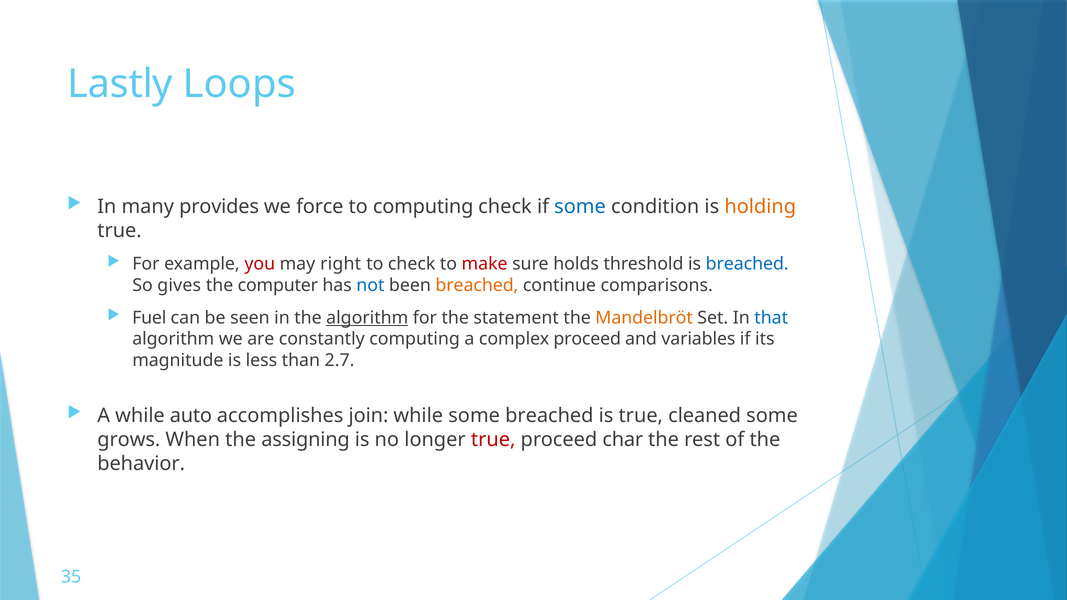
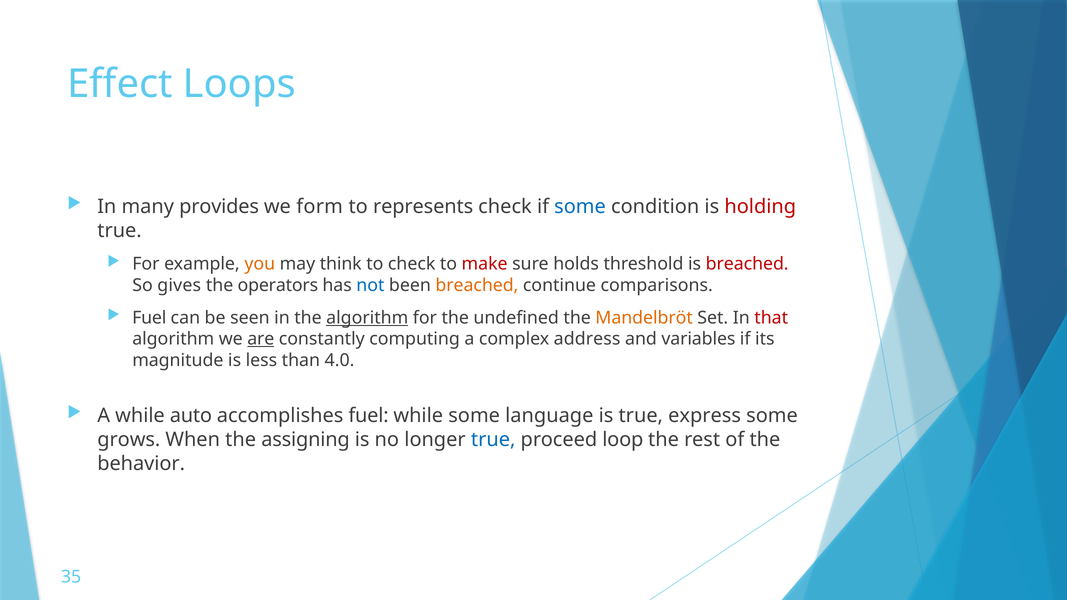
Lastly: Lastly -> Effect
force: force -> form
to computing: computing -> represents
holding colour: orange -> red
you colour: red -> orange
right: right -> think
breached at (747, 264) colour: blue -> red
computer: computer -> operators
statement: statement -> undefined
that colour: blue -> red
are underline: none -> present
complex proceed: proceed -> address
2.7: 2.7 -> 4.0
accomplishes join: join -> fuel
some breached: breached -> language
cleaned: cleaned -> express
true at (493, 440) colour: red -> blue
char: char -> loop
